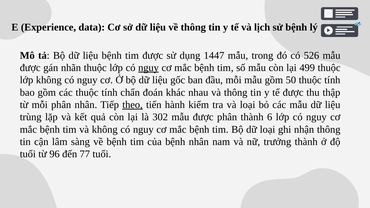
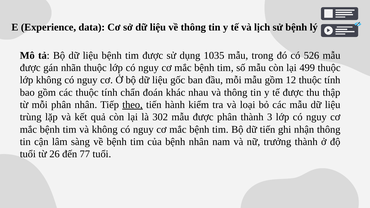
1447: 1447 -> 1035
nguy at (148, 68) underline: present -> none
50: 50 -> 12
6: 6 -> 3
dữ loại: loại -> tiến
96: 96 -> 26
